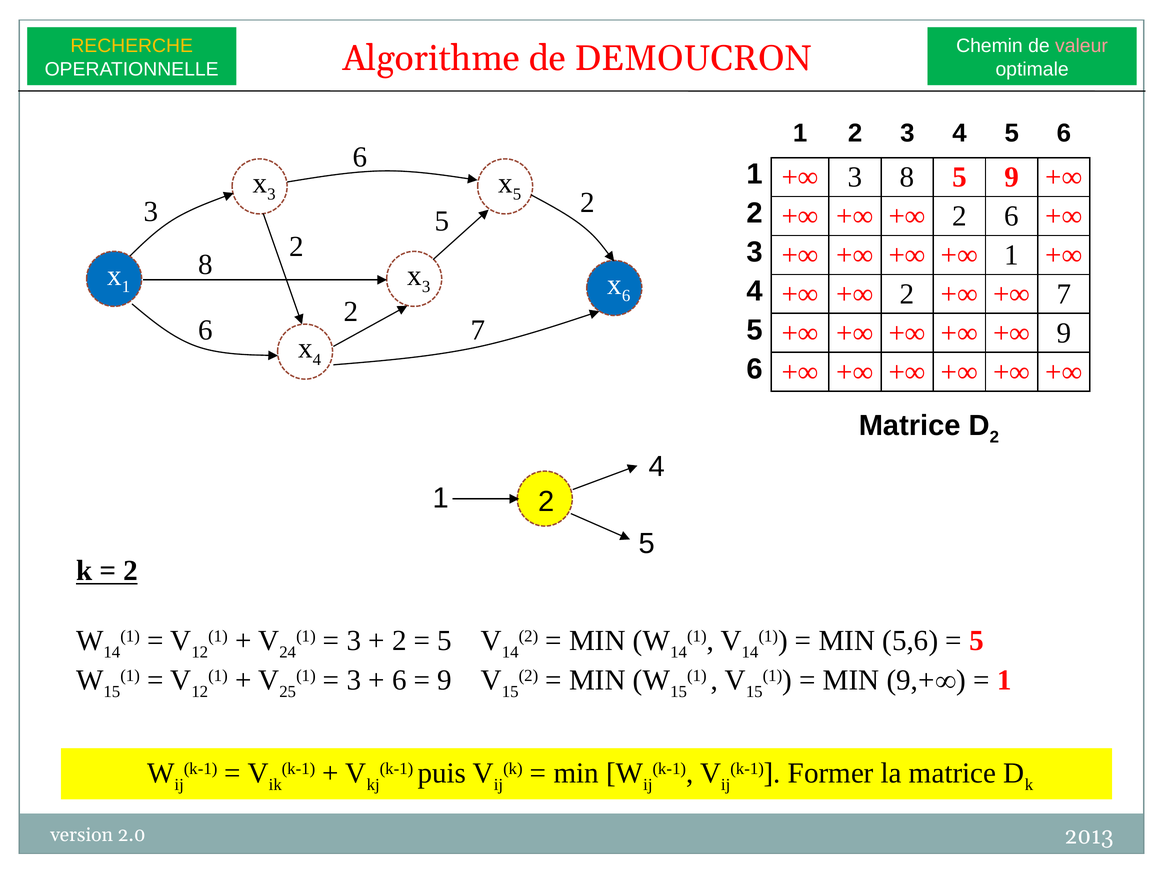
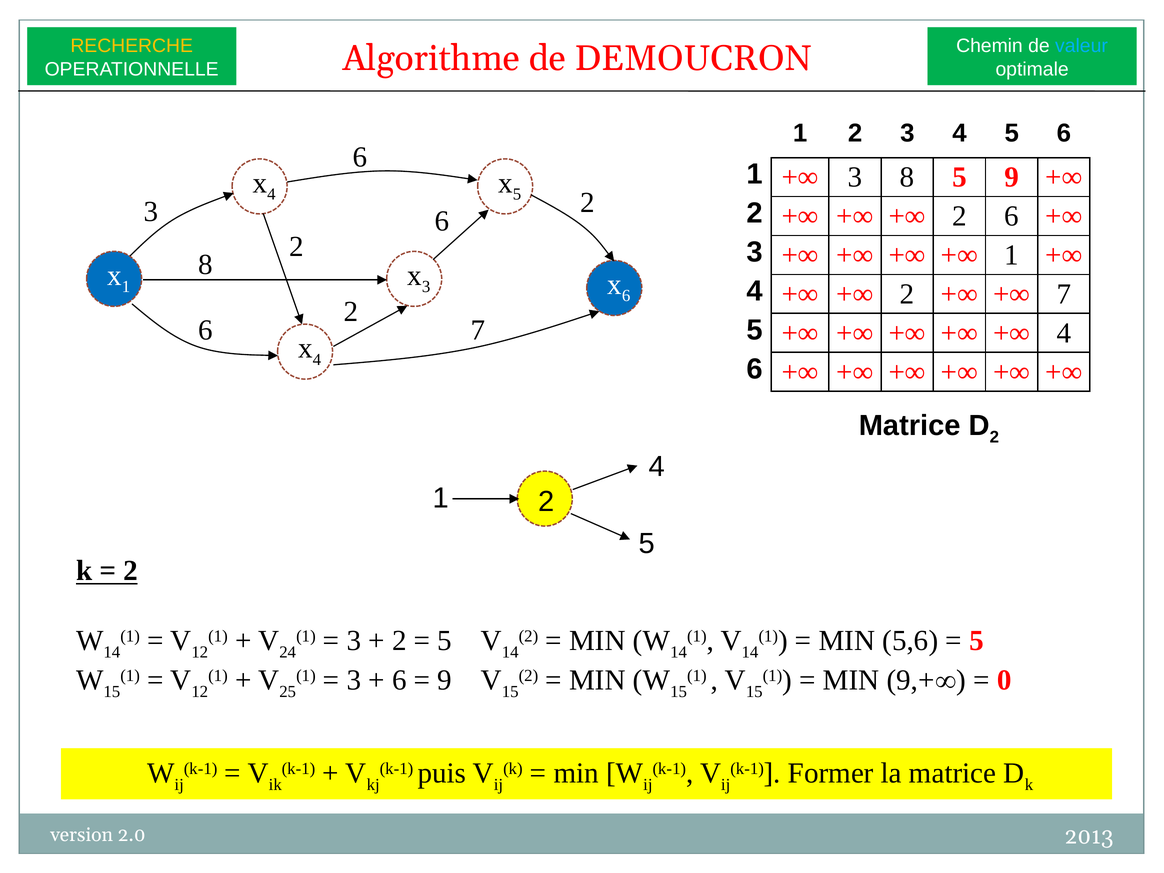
valeur colour: pink -> light blue
3 at (271, 194): 3 -> 4
3 5: 5 -> 6
9 at (1064, 333): 9 -> 4
1 at (1004, 680): 1 -> 0
